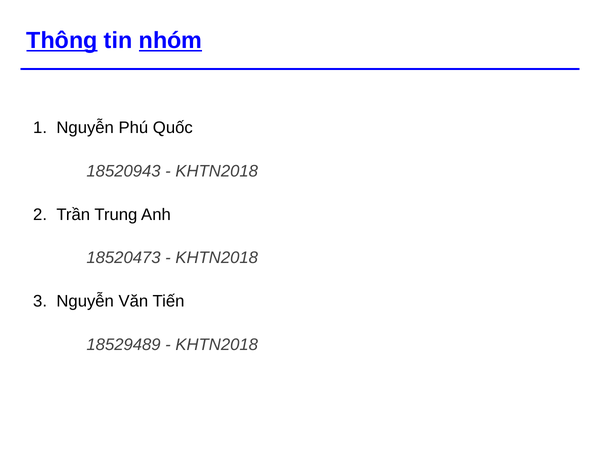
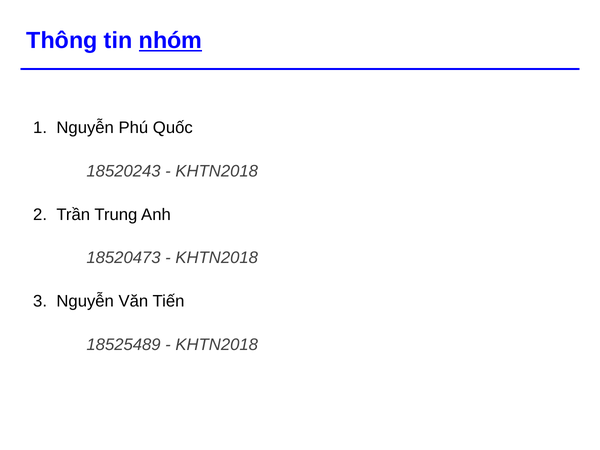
Thông underline: present -> none
18520943: 18520943 -> 18520243
18529489: 18529489 -> 18525489
